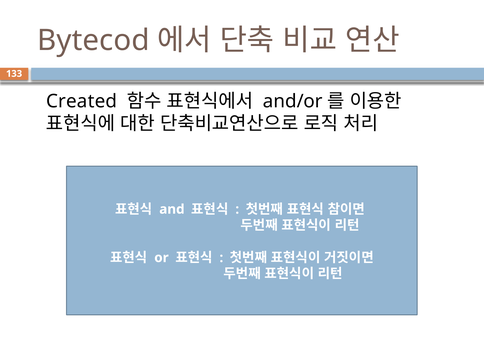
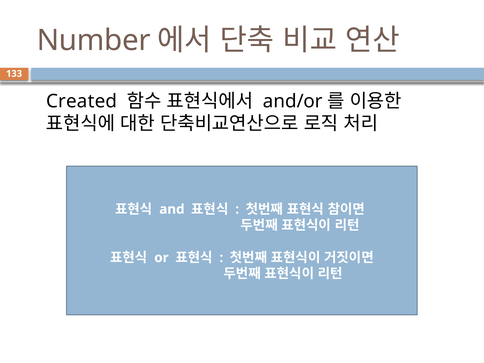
Bytecod: Bytecod -> Number
